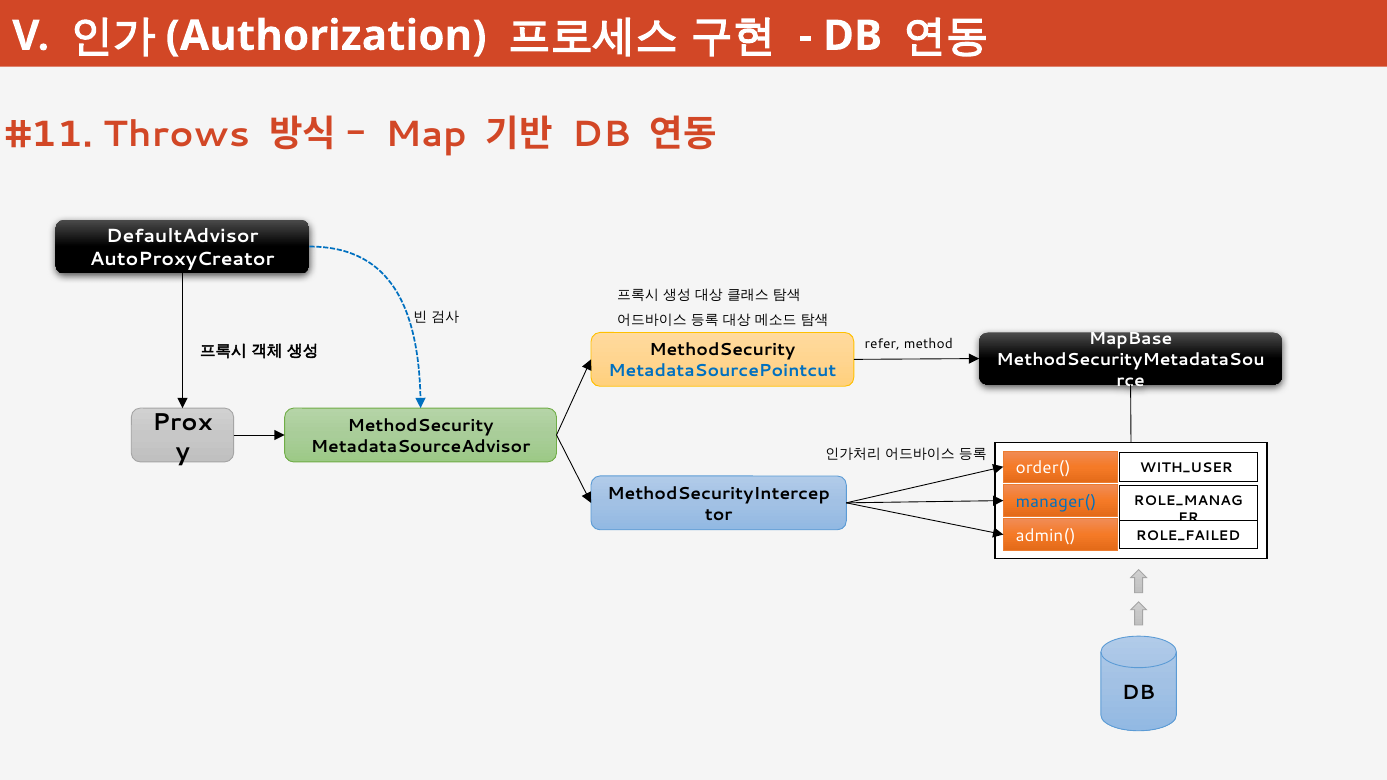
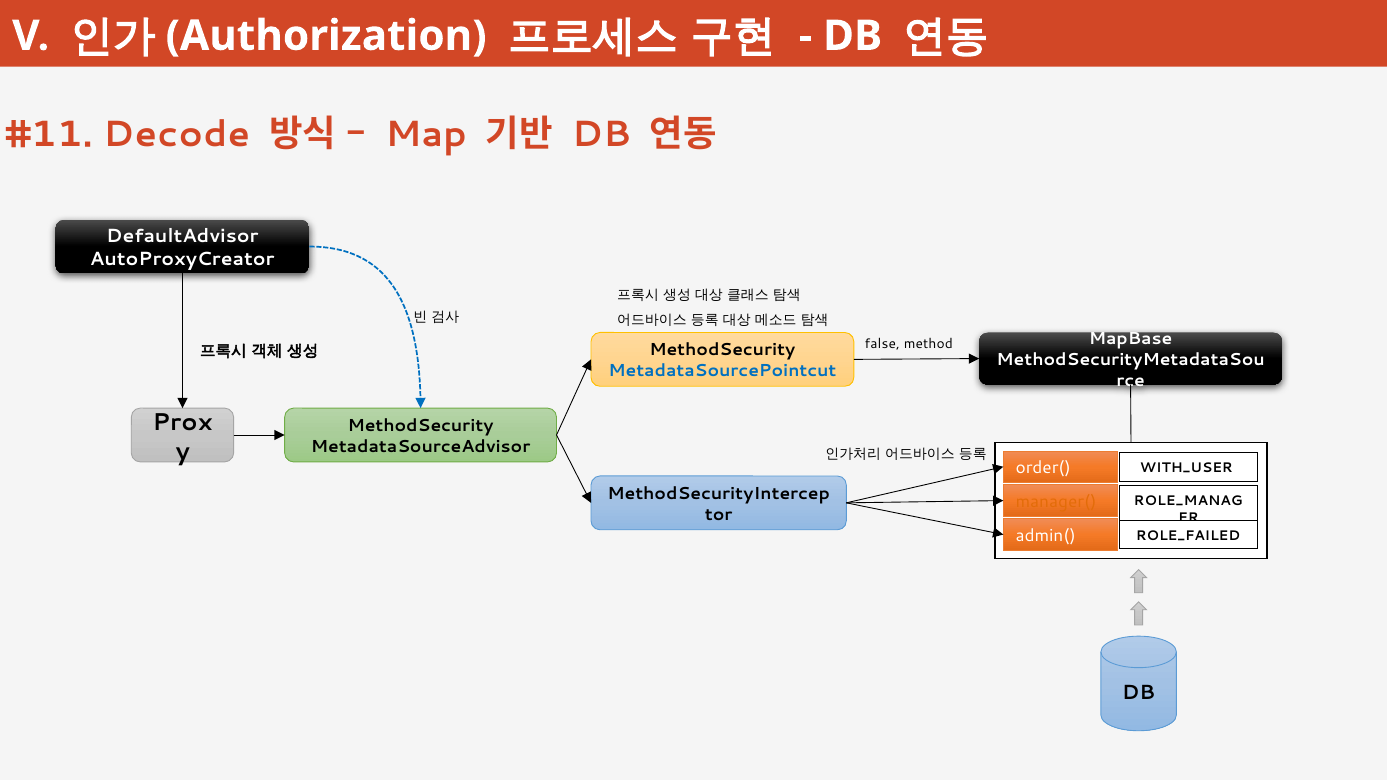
Throws: Throws -> Decode
refer: refer -> false
manager( colour: blue -> orange
